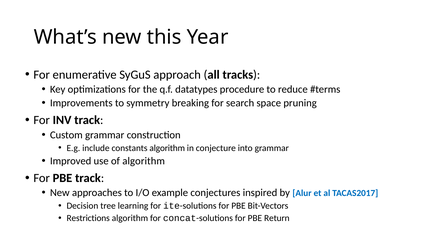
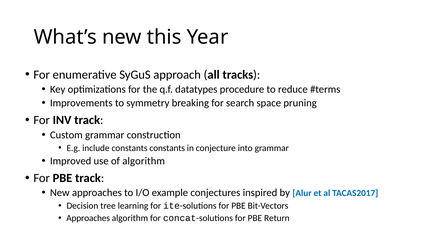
constants algorithm: algorithm -> constants
Restrictions at (88, 218): Restrictions -> Approaches
